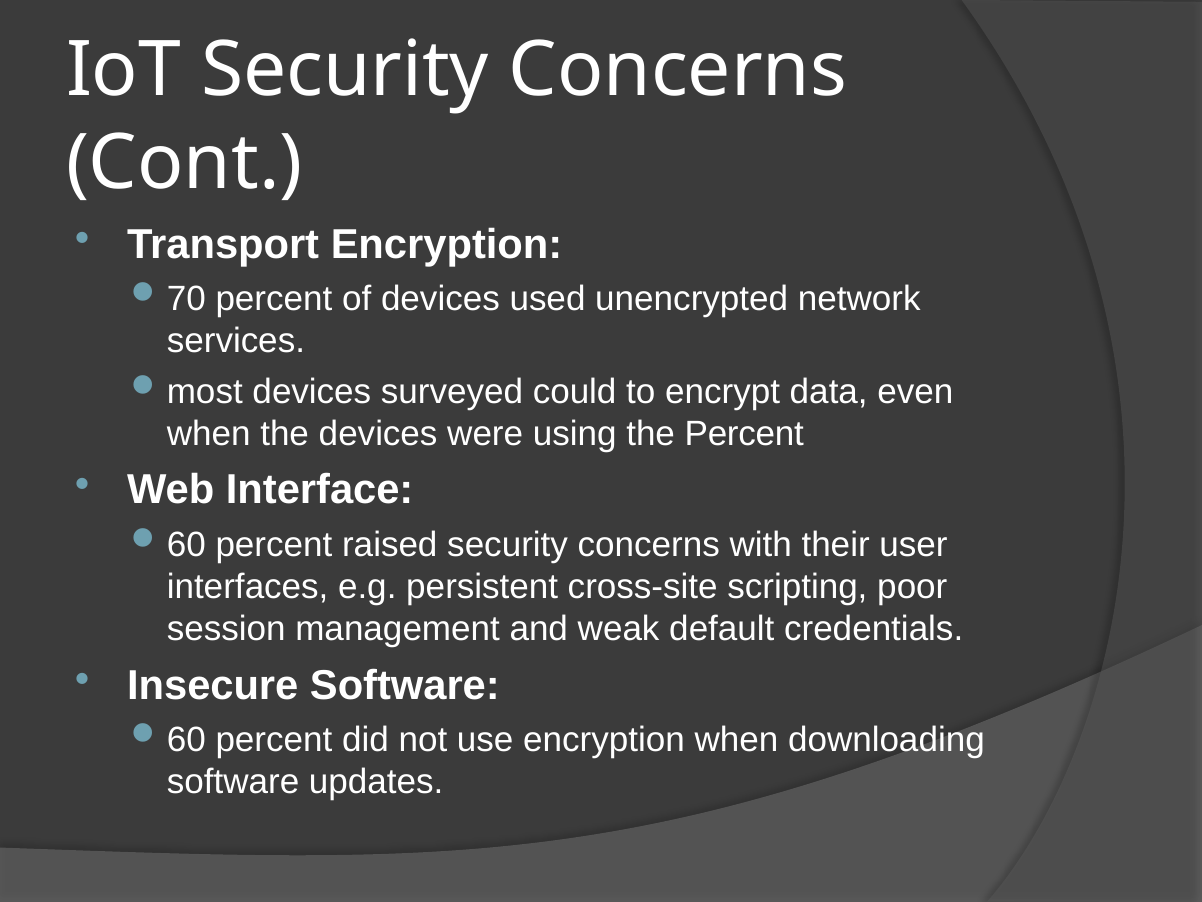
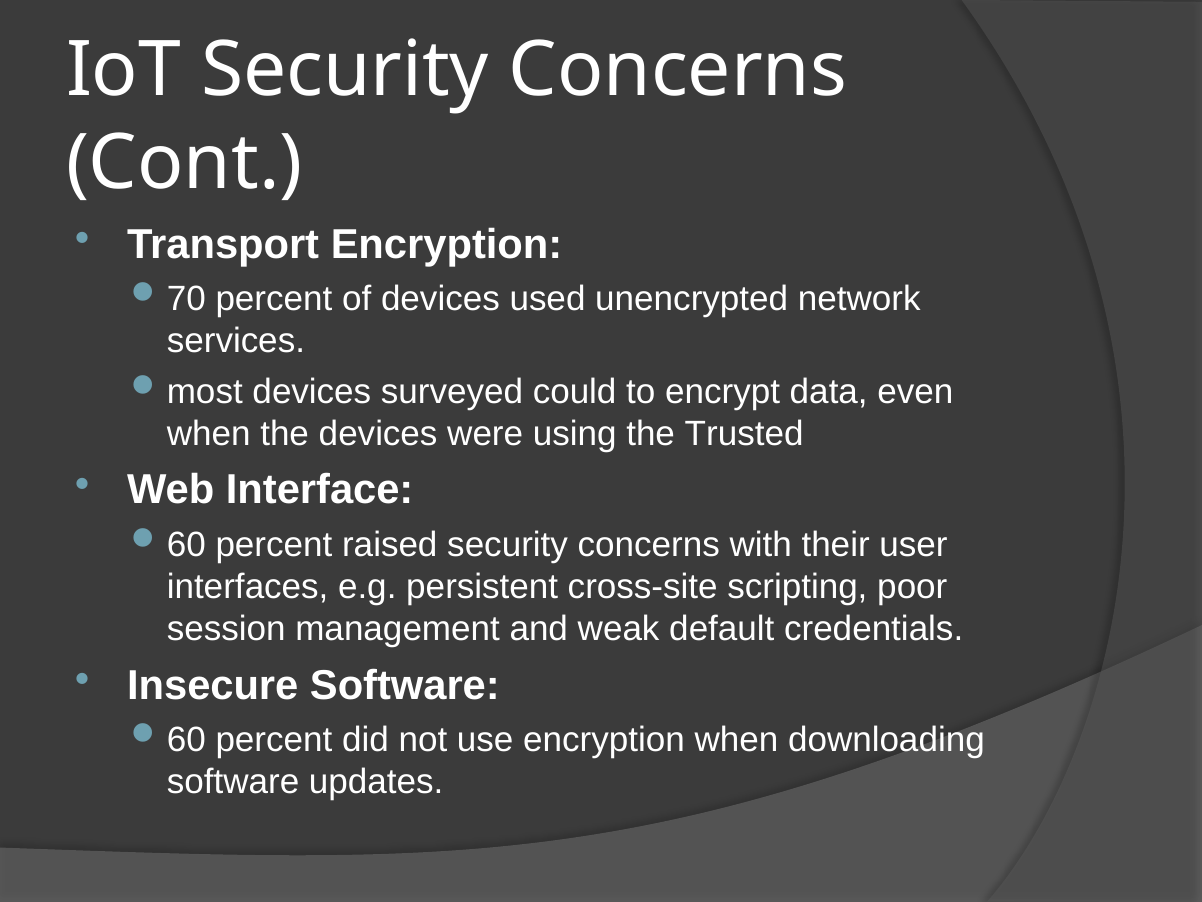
the Percent: Percent -> Trusted
